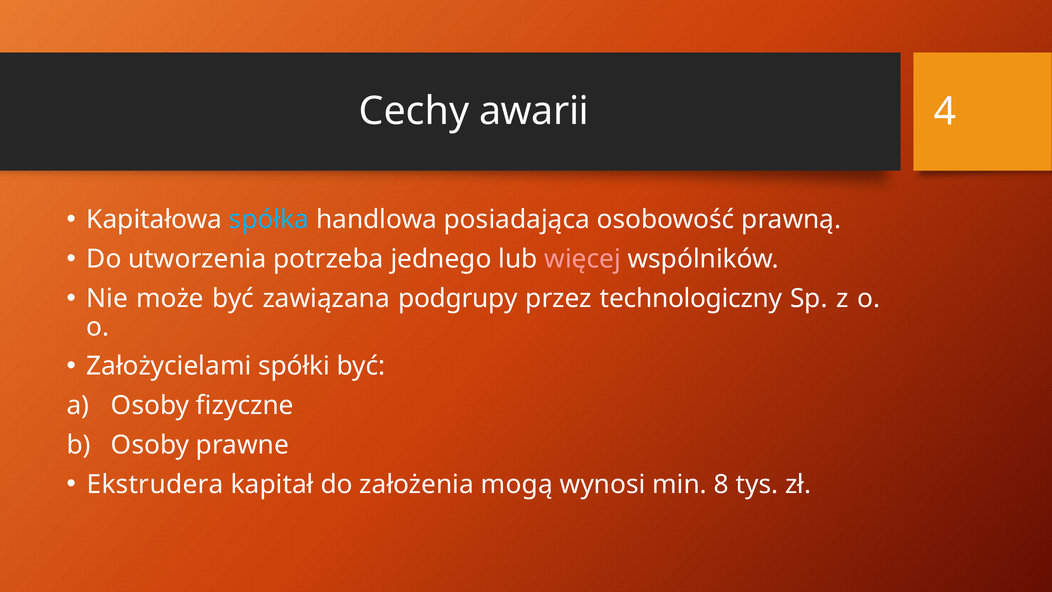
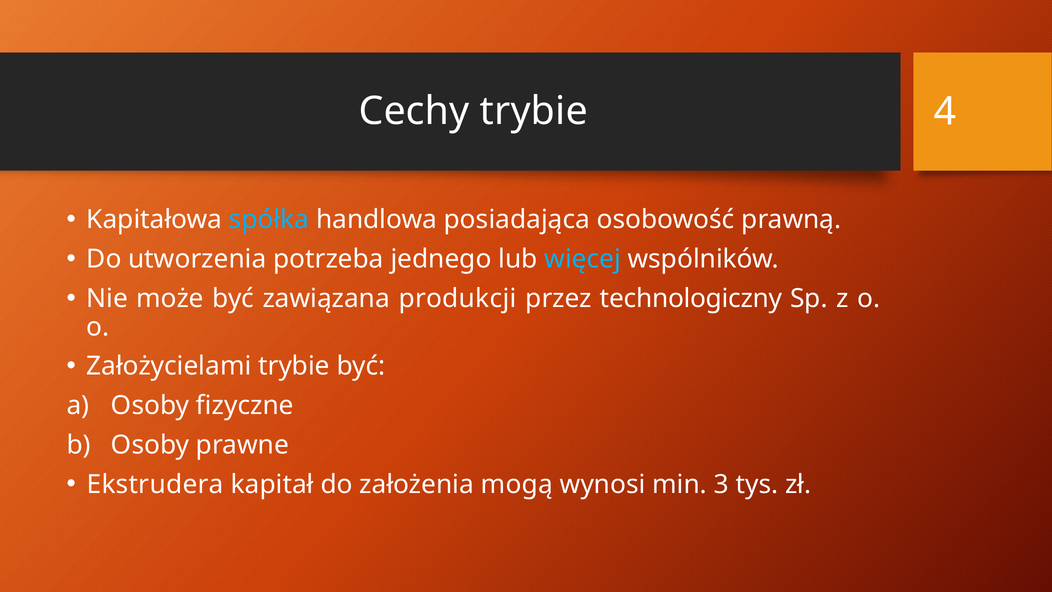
Cechy awarii: awarii -> trybie
więcej colour: pink -> light blue
podgrupy: podgrupy -> produkcji
Założycielami spółki: spółki -> trybie
8: 8 -> 3
